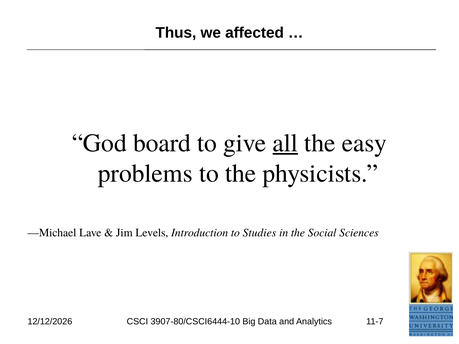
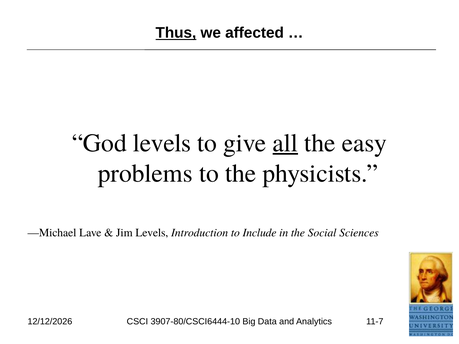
Thus underline: none -> present
God board: board -> levels
Studies: Studies -> Include
